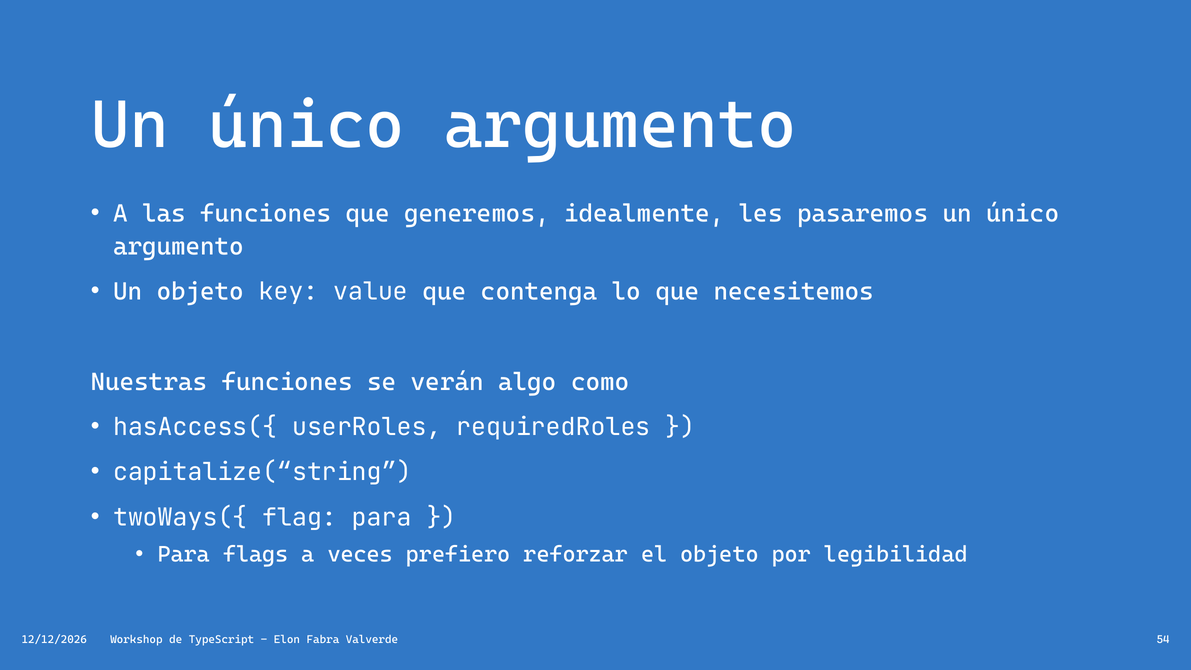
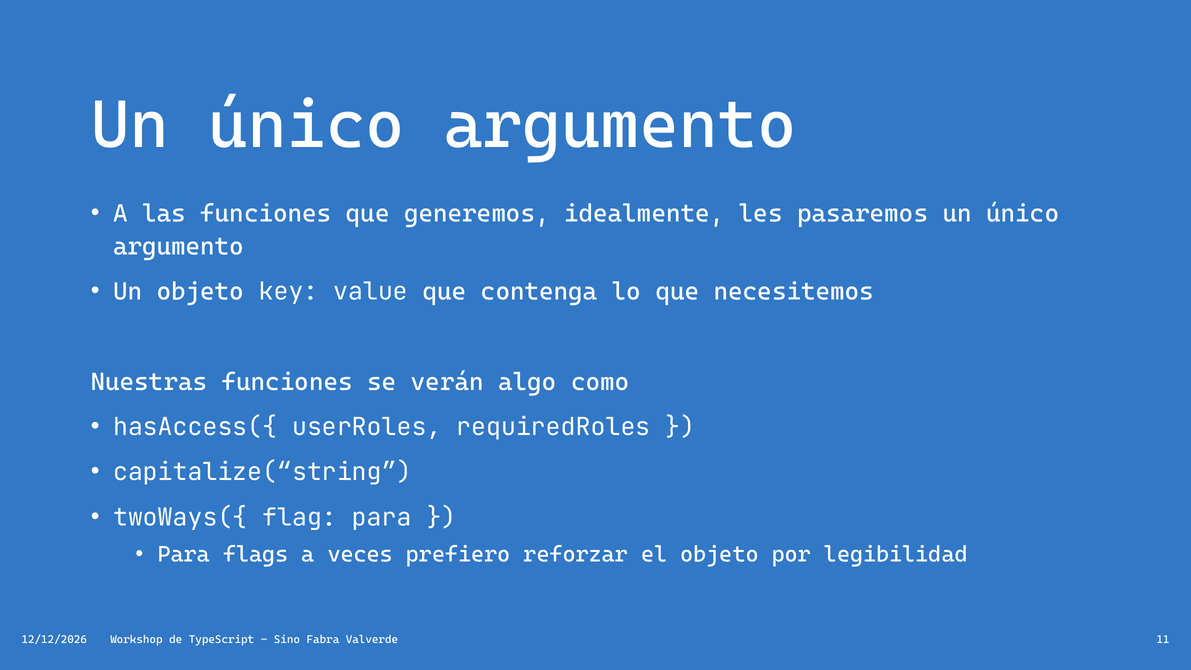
Elon: Elon -> Sino
54: 54 -> 11
